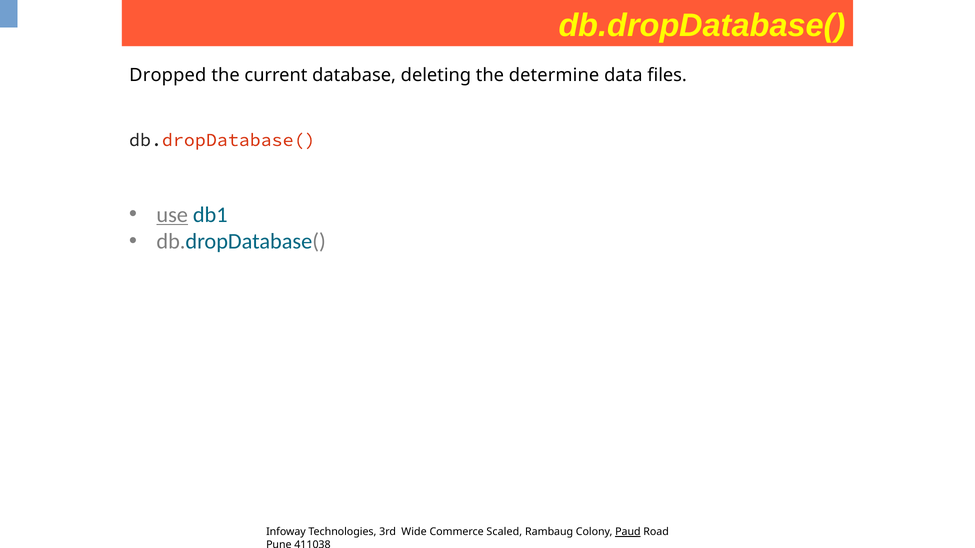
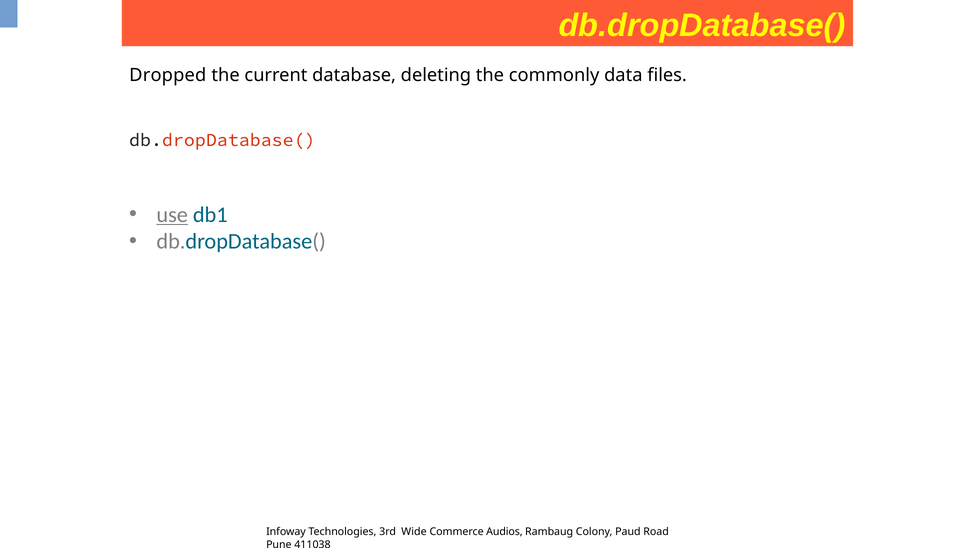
determine: determine -> commonly
Scaled: Scaled -> Audios
Paud underline: present -> none
